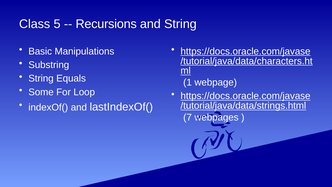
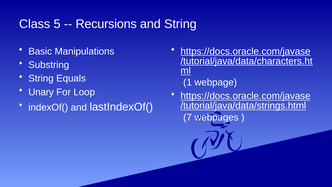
Some: Some -> Unary
